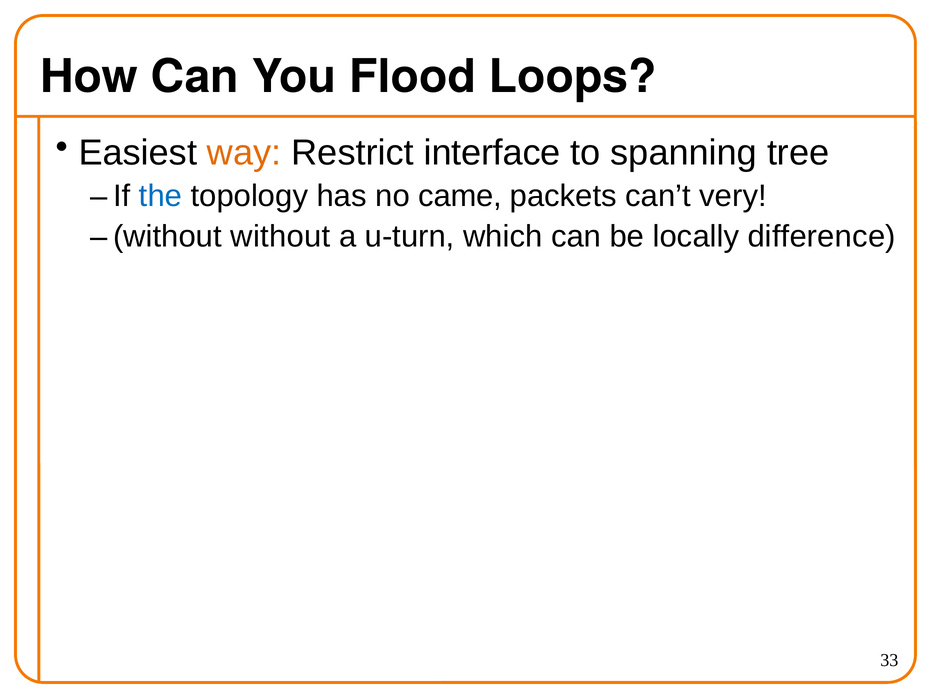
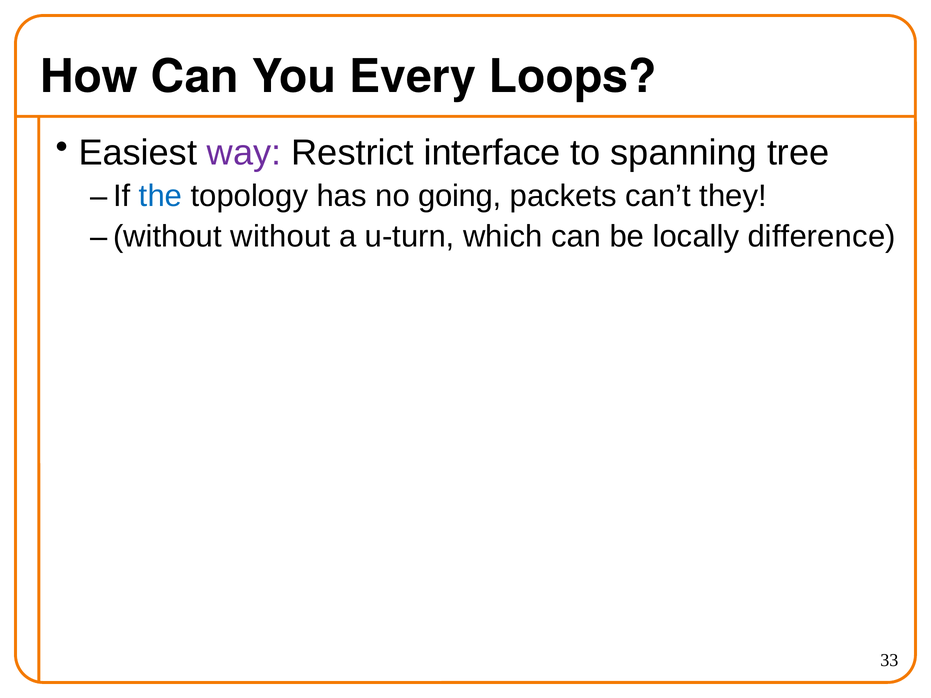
Flood: Flood -> Every
way colour: orange -> purple
came: came -> going
very: very -> they
